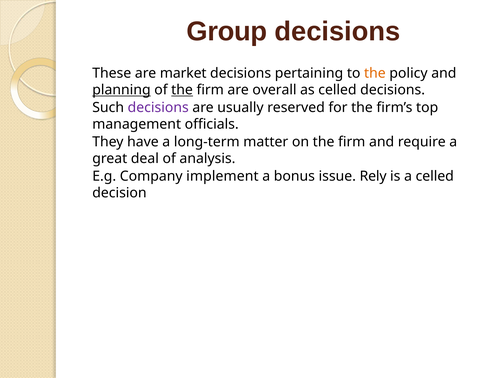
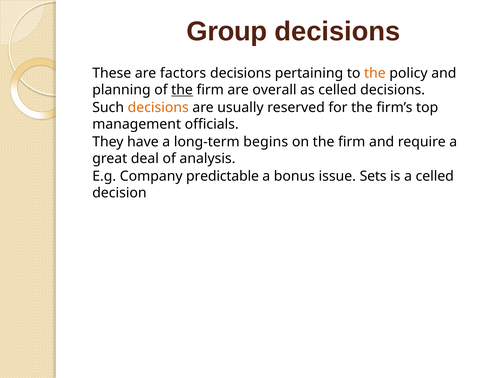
market: market -> factors
planning underline: present -> none
decisions at (158, 107) colour: purple -> orange
matter: matter -> begins
implement: implement -> predictable
Rely: Rely -> Sets
